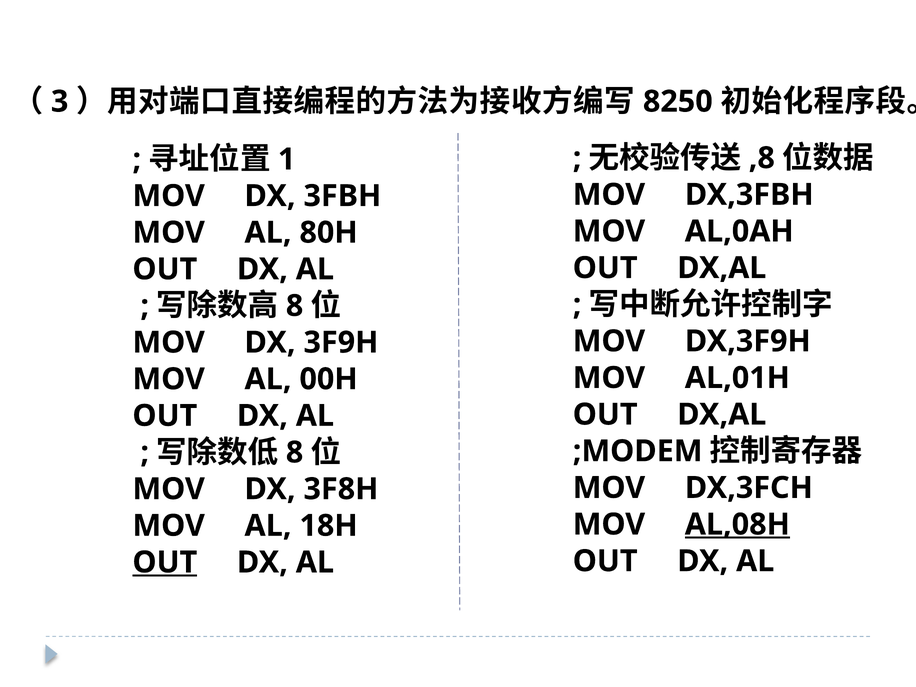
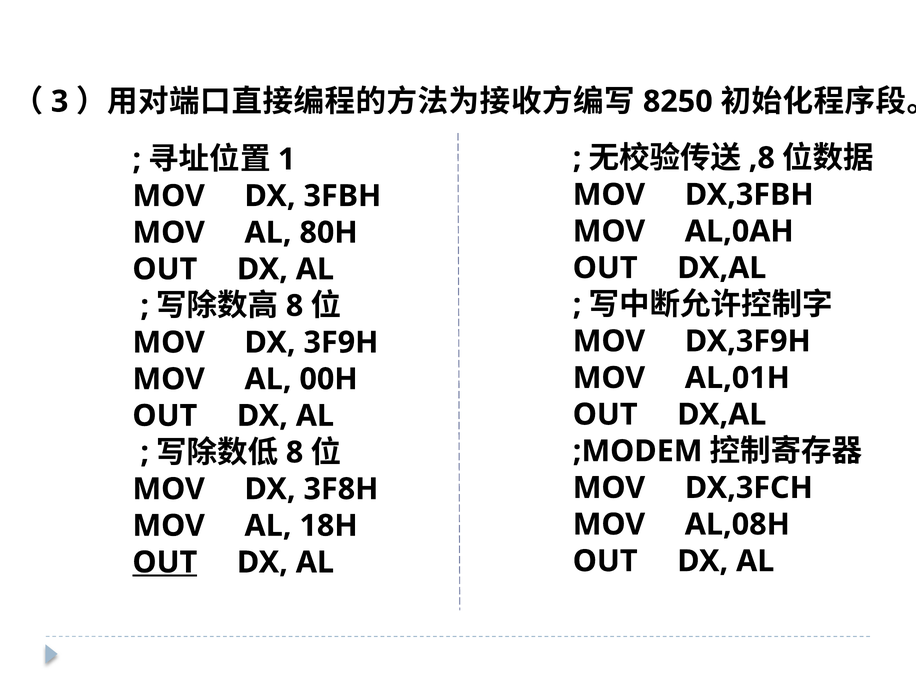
AL,08H underline: present -> none
